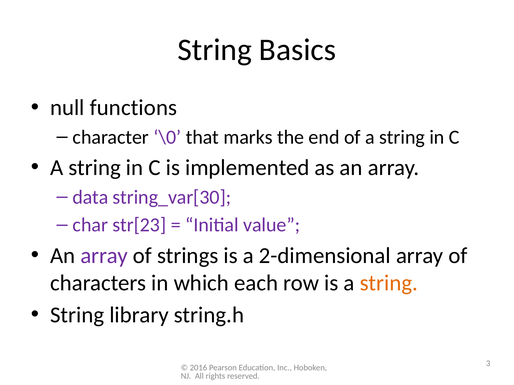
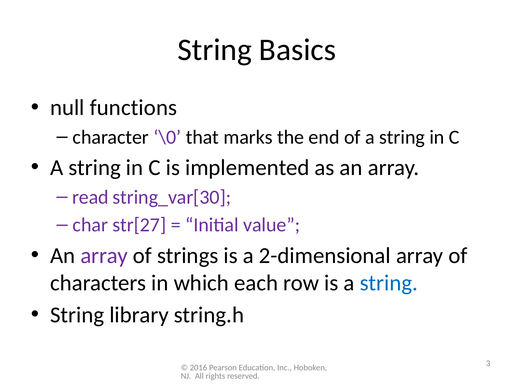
data: data -> read
str[23: str[23 -> str[27
string at (389, 283) colour: orange -> blue
